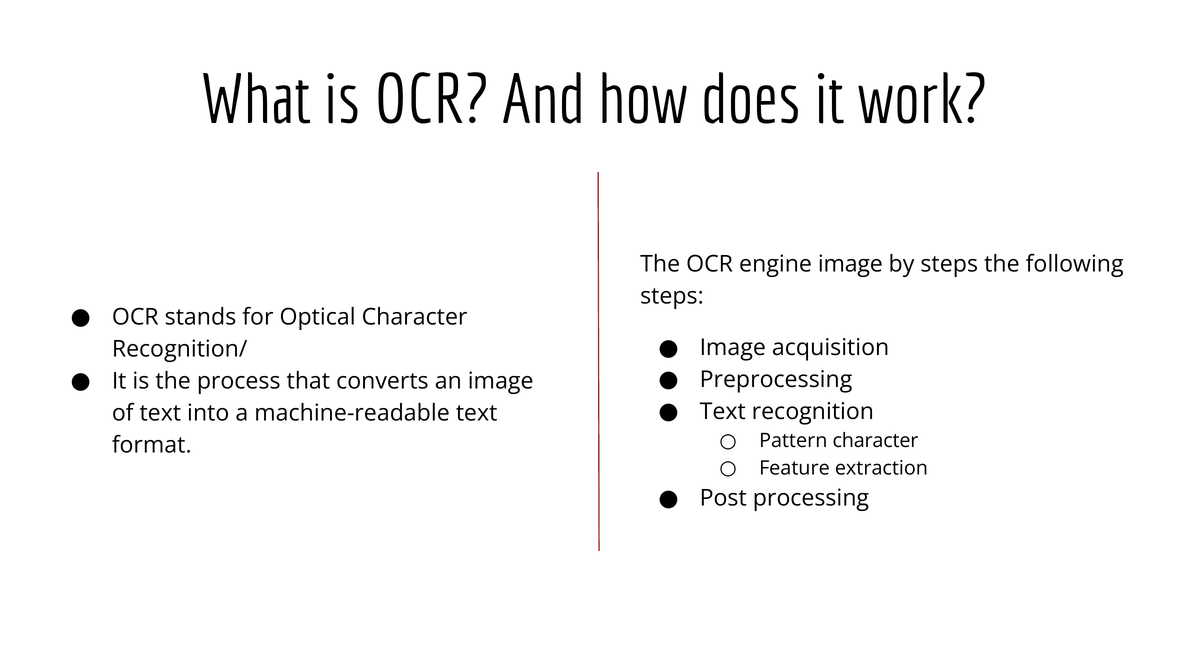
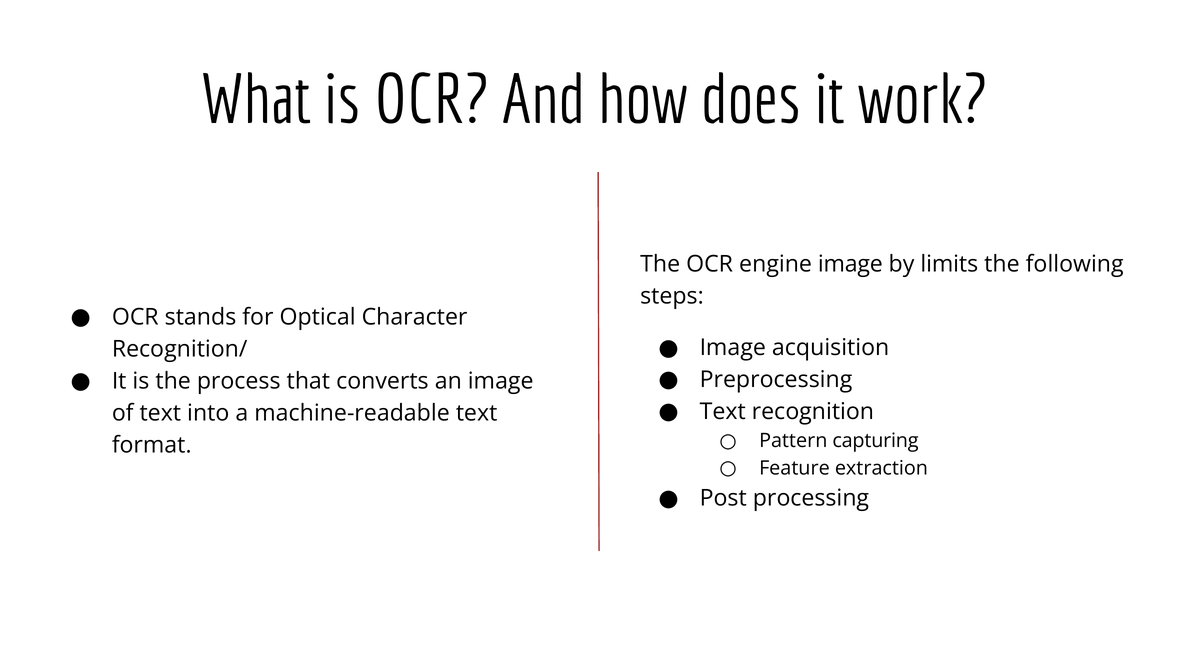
by steps: steps -> limits
Pattern character: character -> capturing
